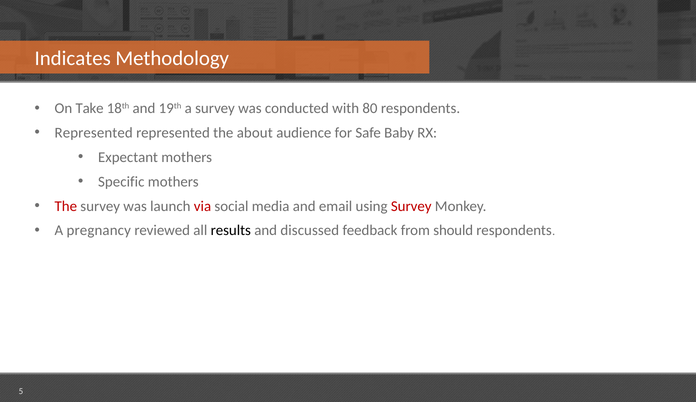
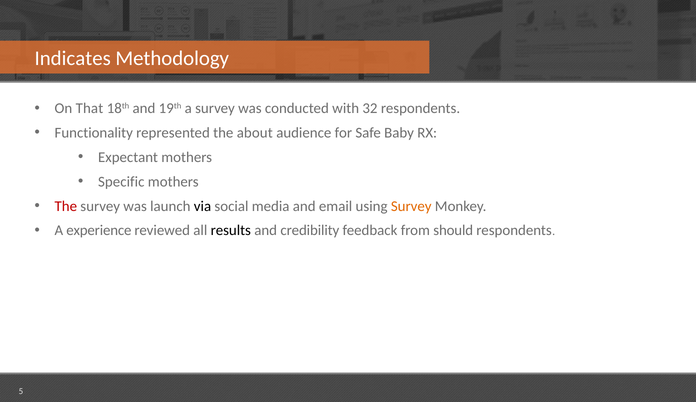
Take: Take -> That
80: 80 -> 32
Represented at (94, 133): Represented -> Functionality
via colour: red -> black
Survey at (411, 206) colour: red -> orange
pregnancy: pregnancy -> experience
discussed: discussed -> credibility
